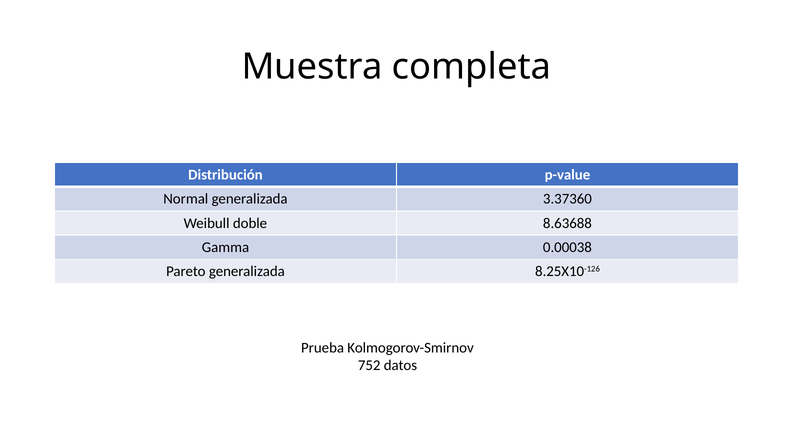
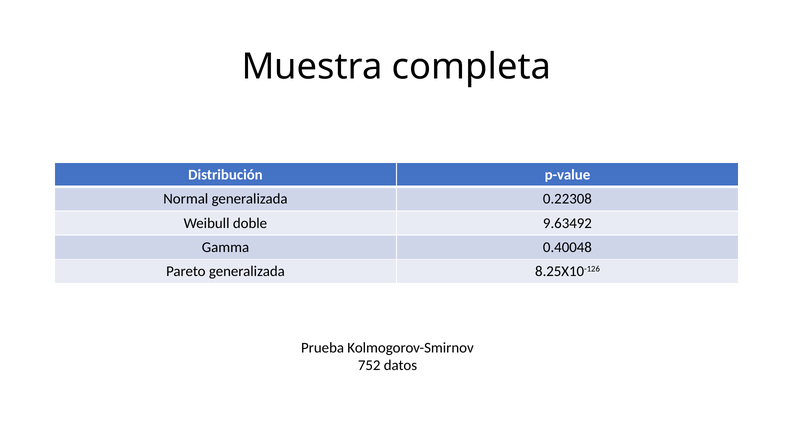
3.37360: 3.37360 -> 0.22308
8.63688: 8.63688 -> 9.63492
0.00038: 0.00038 -> 0.40048
